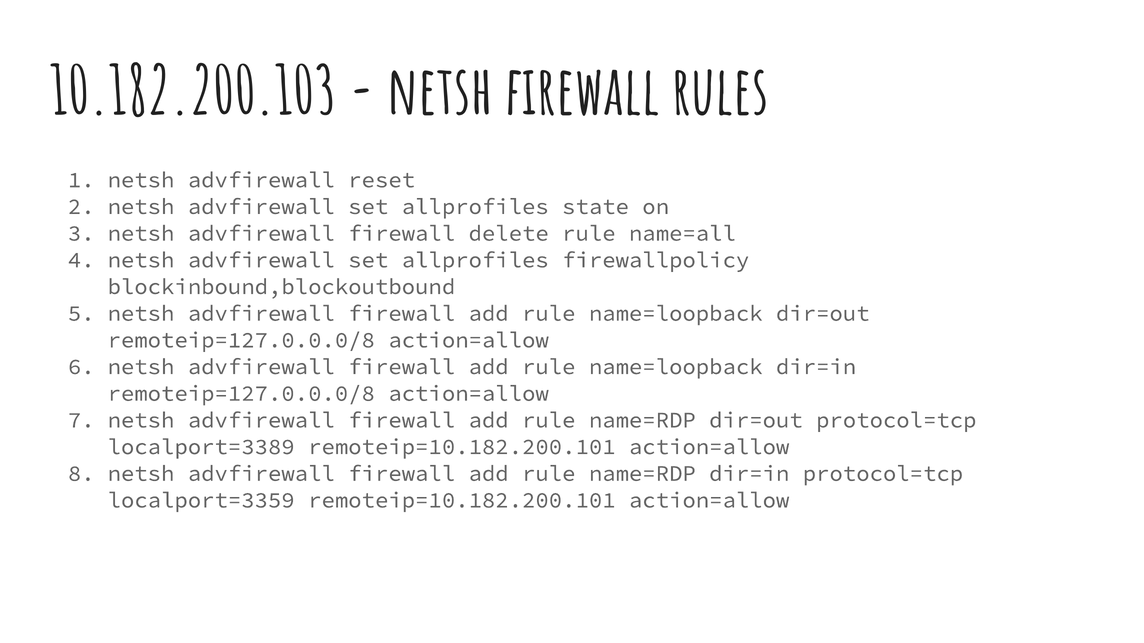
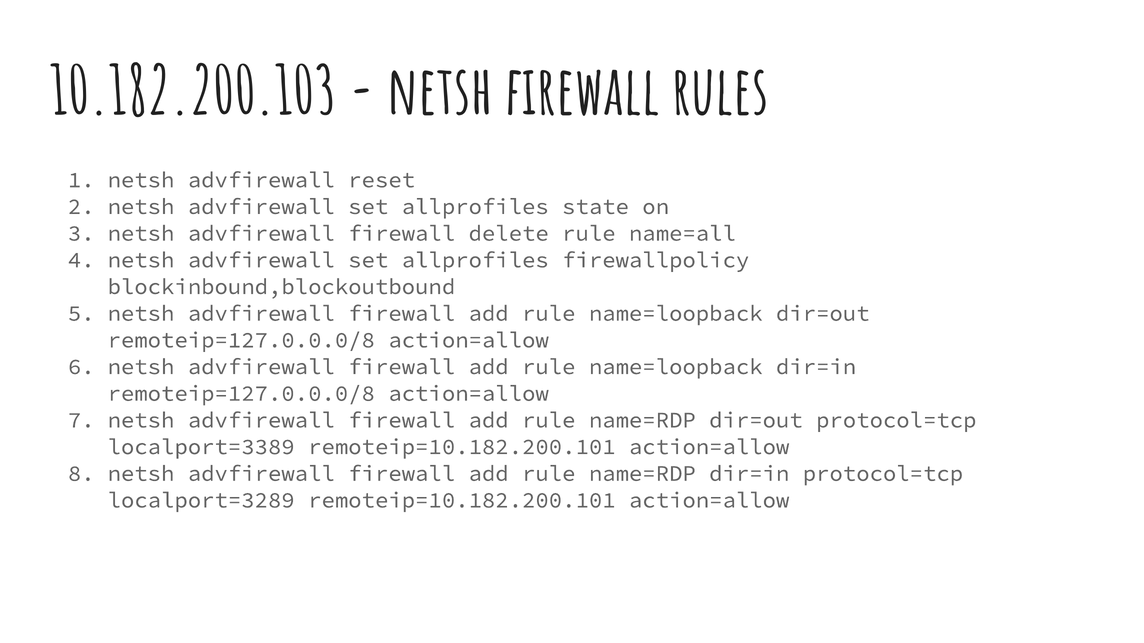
localport=3359: localport=3359 -> localport=3289
